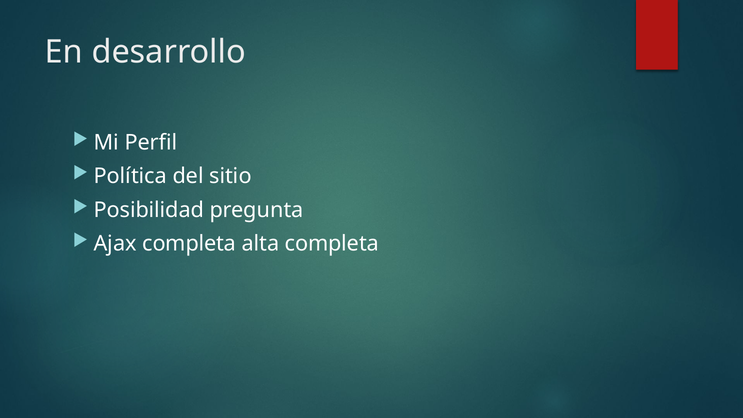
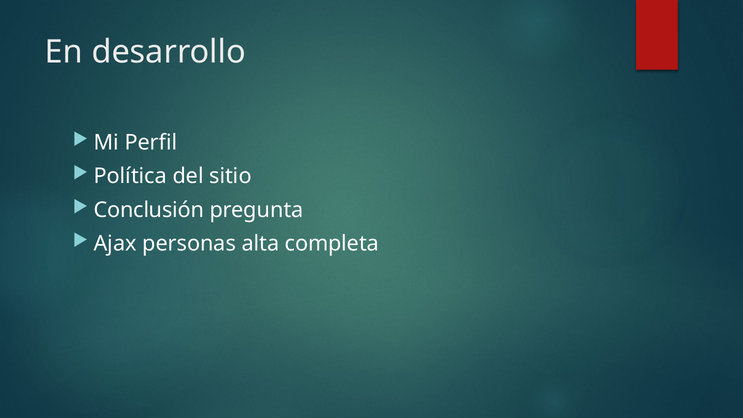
Posibilidad: Posibilidad -> Conclusión
Ajax completa: completa -> personas
